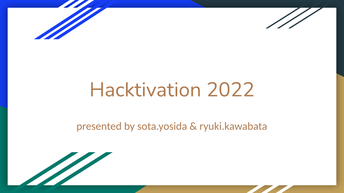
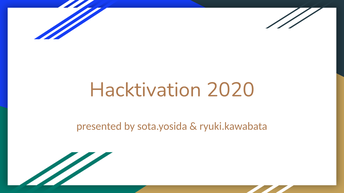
2022: 2022 -> 2020
